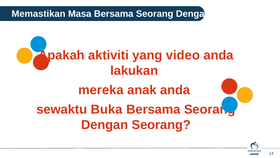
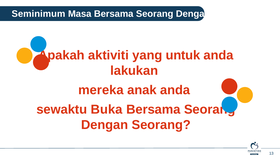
Memastikan: Memastikan -> Seminimum
video: video -> untuk
